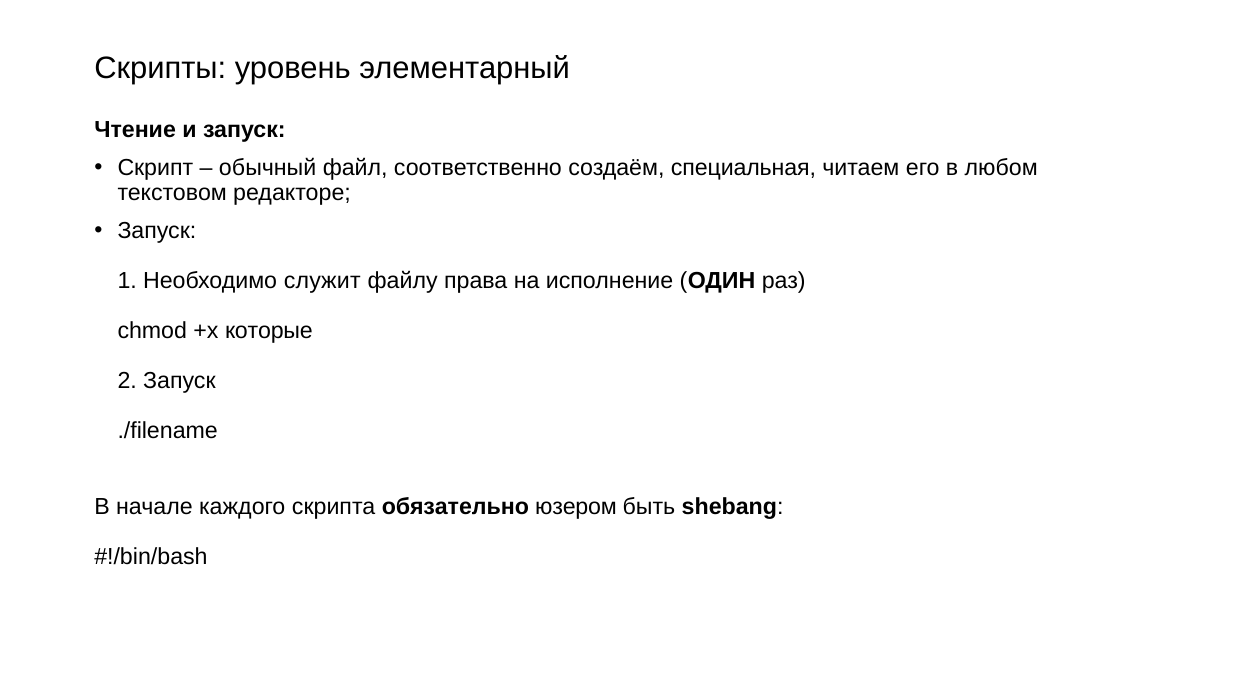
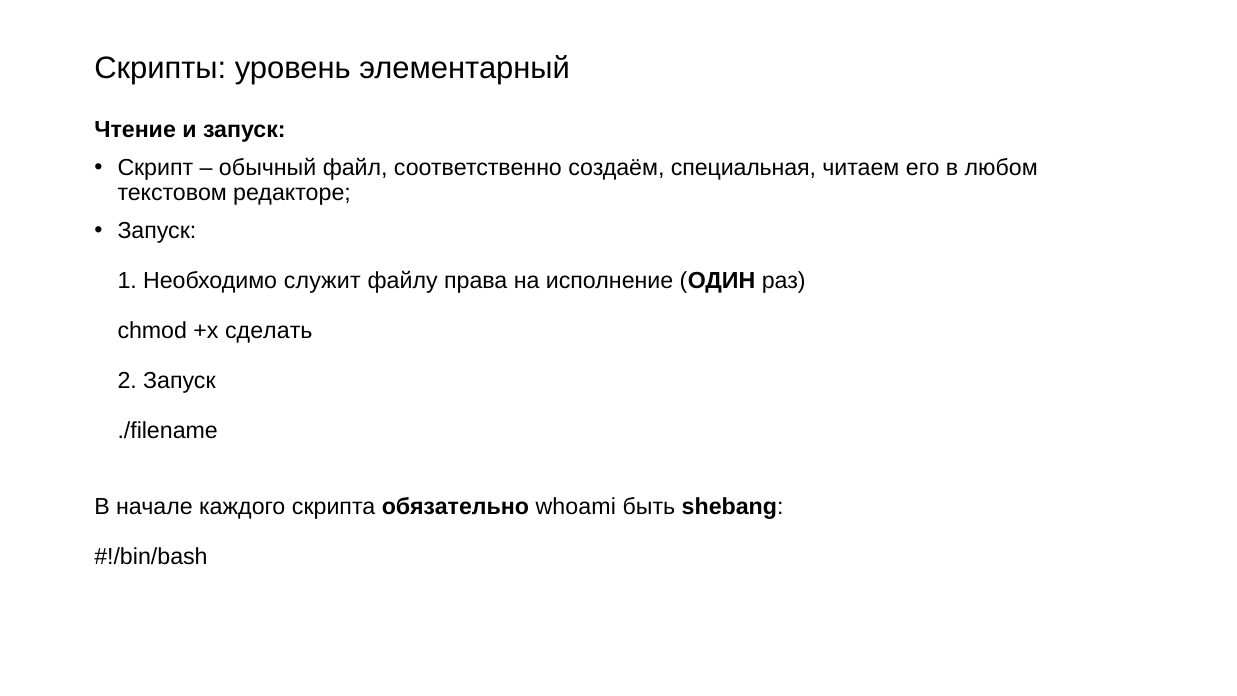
которые: которые -> сделать
юзером: юзером -> whoami
